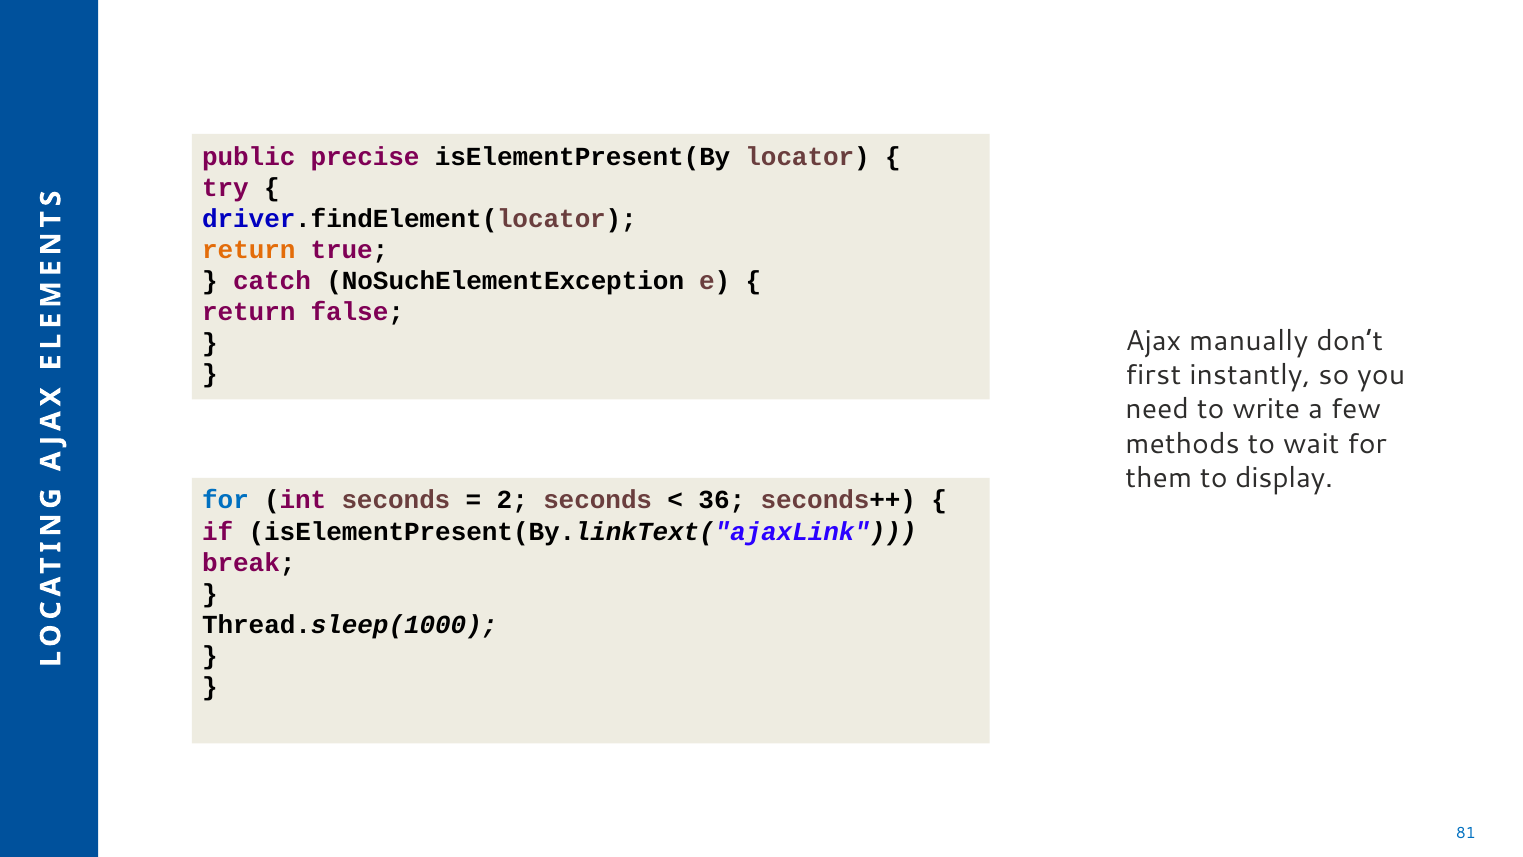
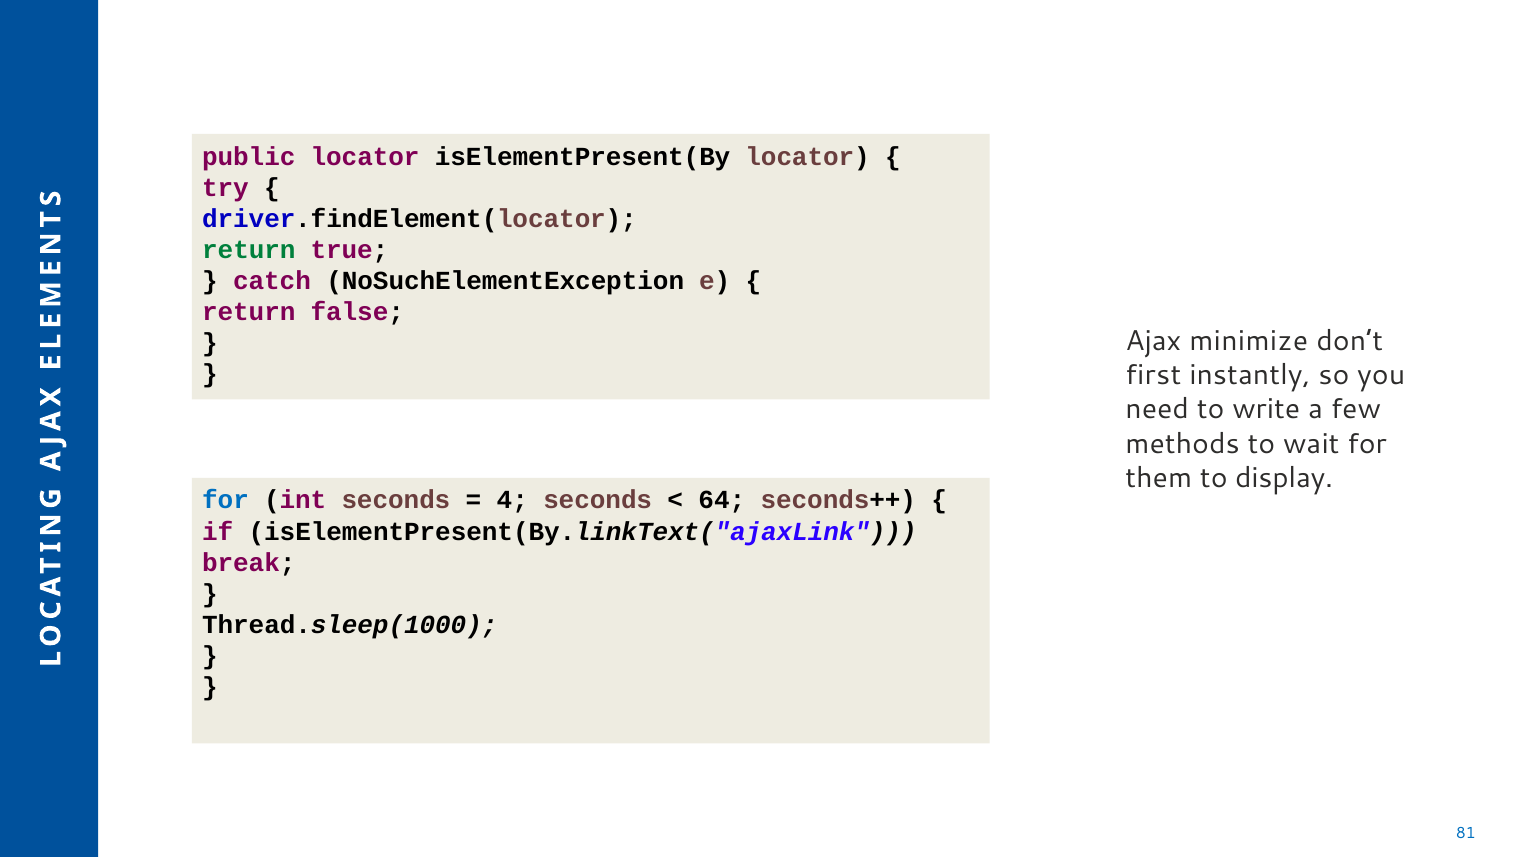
public precise: precise -> locator
return at (249, 250) colour: orange -> green
manually: manually -> minimize
2: 2 -> 4
36: 36 -> 64
